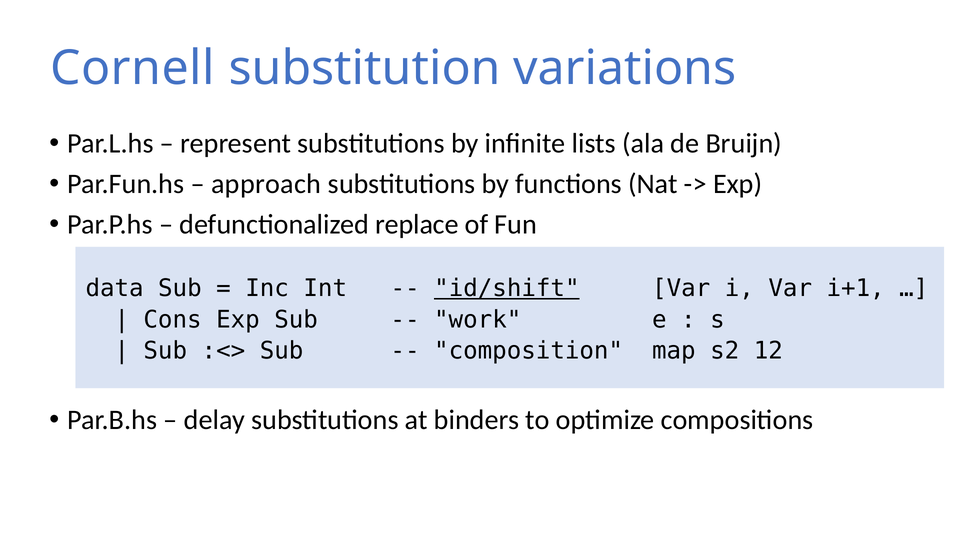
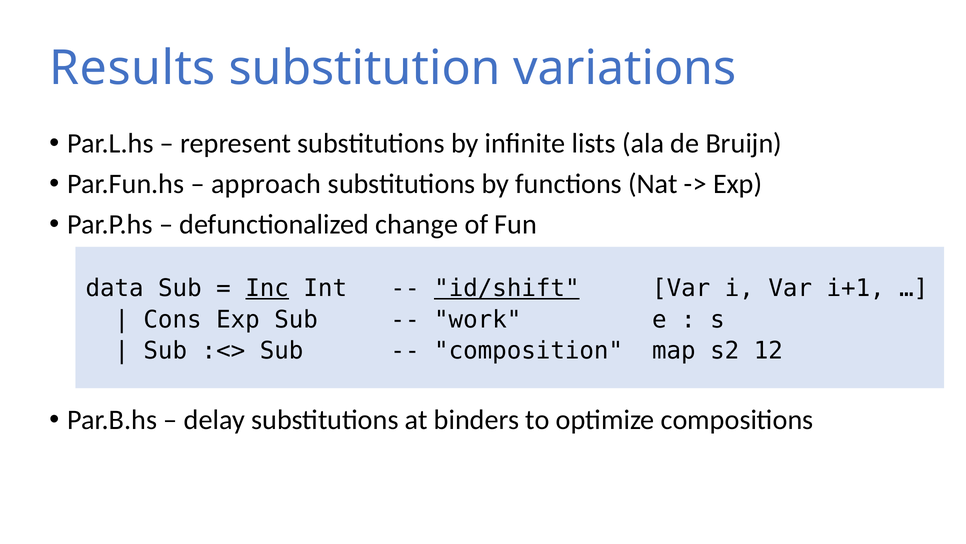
Cornell: Cornell -> Results
replace: replace -> change
Inc underline: none -> present
